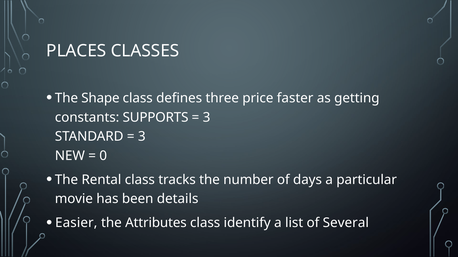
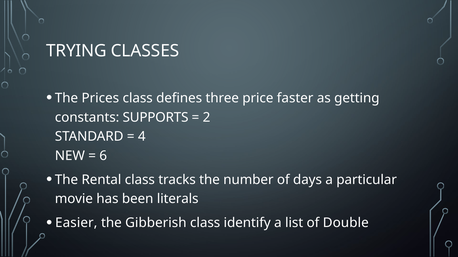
PLACES: PLACES -> TRYING
Shape: Shape -> Prices
3 at (207, 118): 3 -> 2
3 at (142, 137): 3 -> 4
0: 0 -> 6
details: details -> literals
Attributes: Attributes -> Gibberish
Several: Several -> Double
